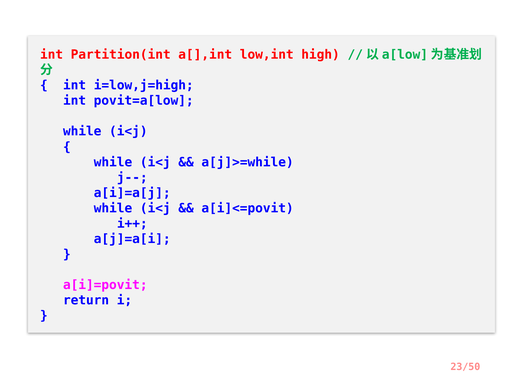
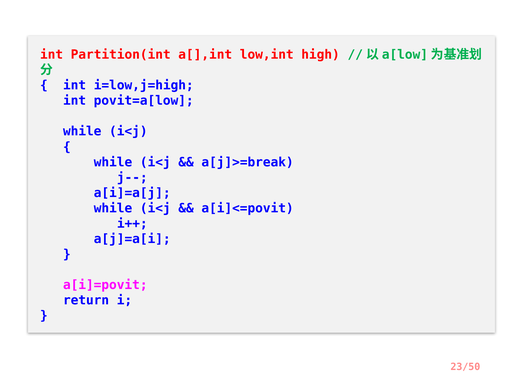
a[j]>=while: a[j]>=while -> a[j]>=break
